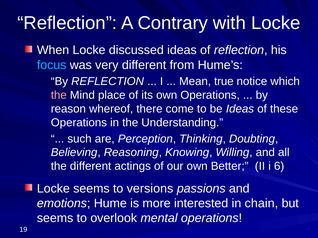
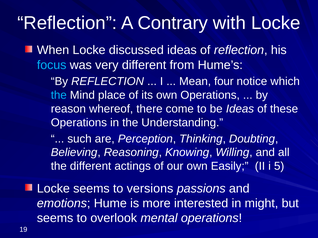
true: true -> four
the at (59, 95) colour: pink -> light blue
Better: Better -> Easily
6: 6 -> 5
chain: chain -> might
